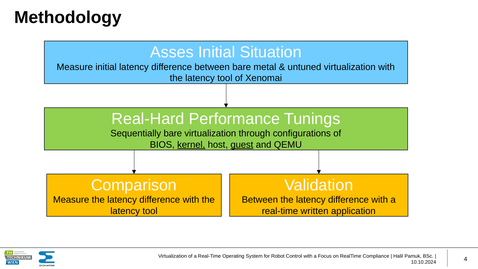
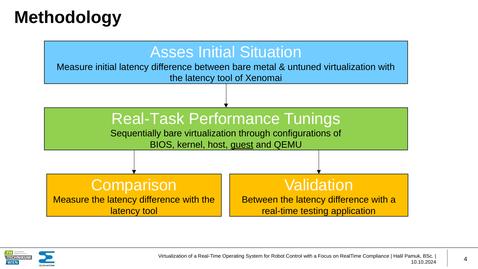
Real-Hard: Real-Hard -> Real-Task
kernel underline: present -> none
written: written -> testing
